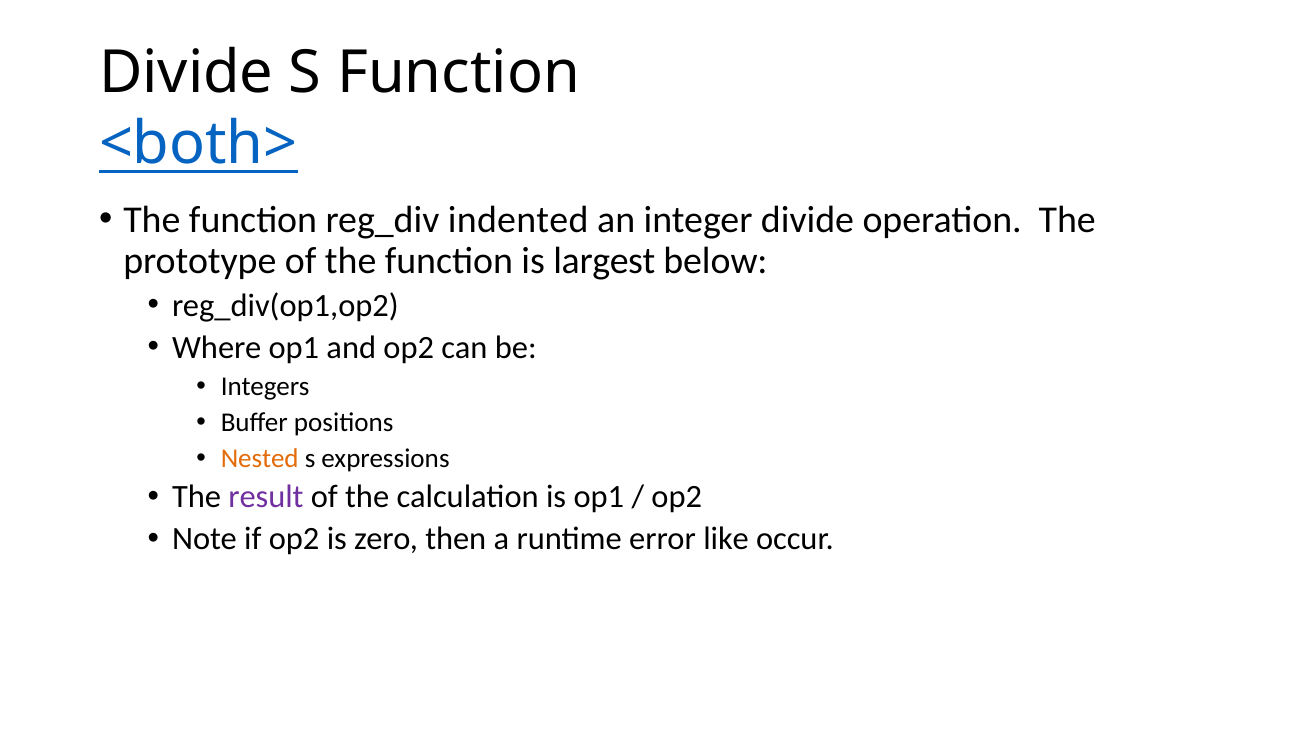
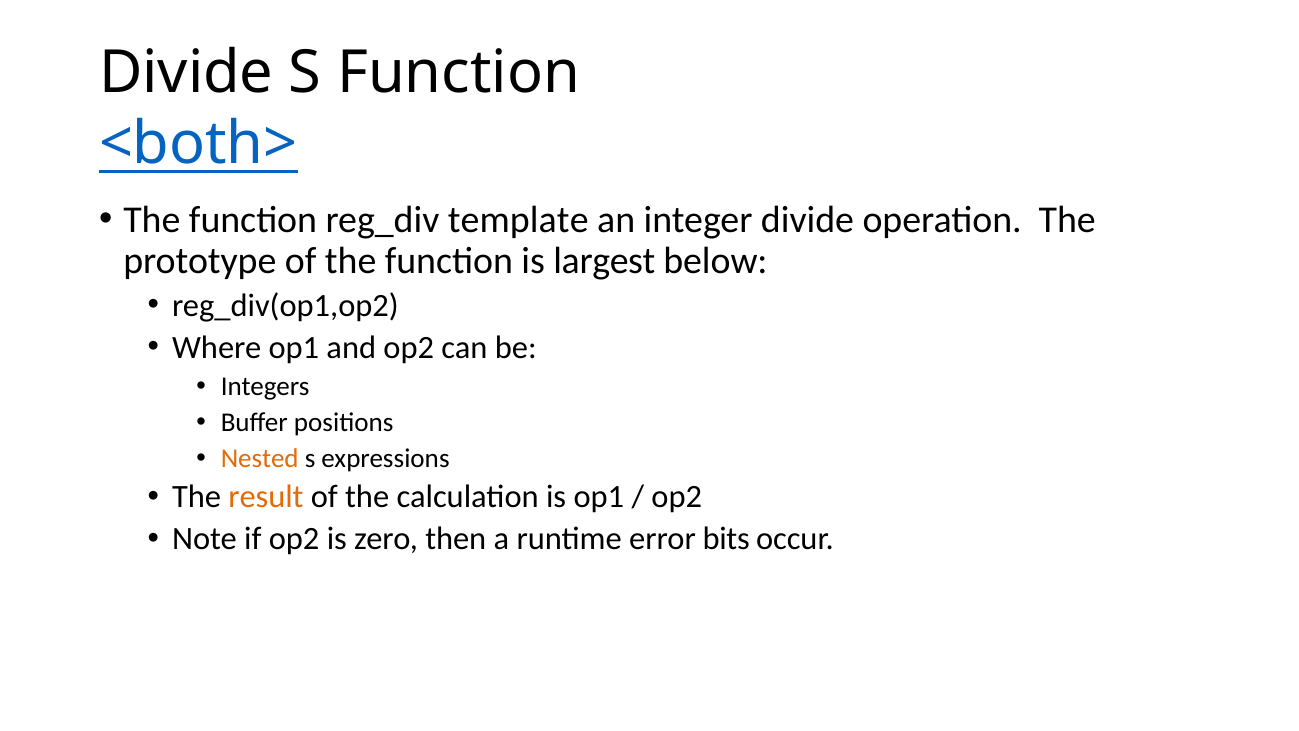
indented: indented -> template
result colour: purple -> orange
like: like -> bits
